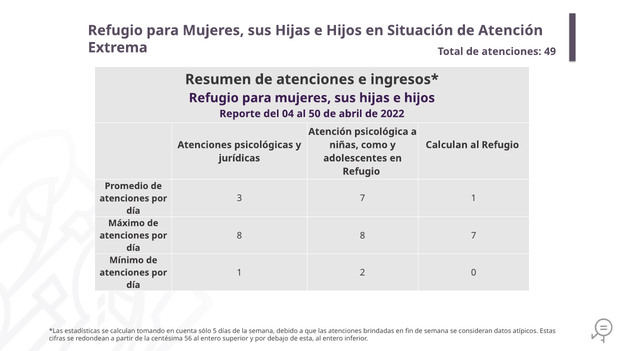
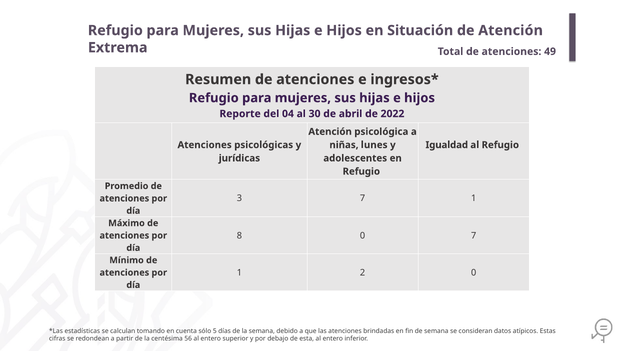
50: 50 -> 30
como: como -> lunes
Calculan at (447, 145): Calculan -> Igualdad
8 8: 8 -> 0
